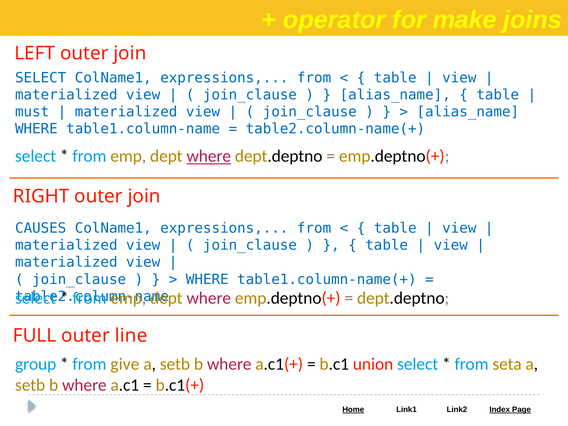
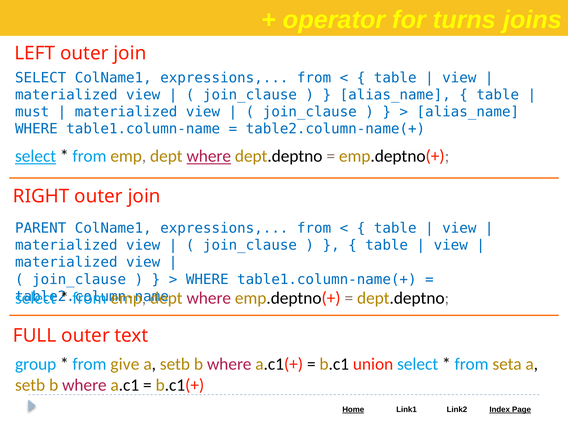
make: make -> turns
select at (36, 156) underline: none -> present
CAUSES: CAUSES -> PARENT
line: line -> text
